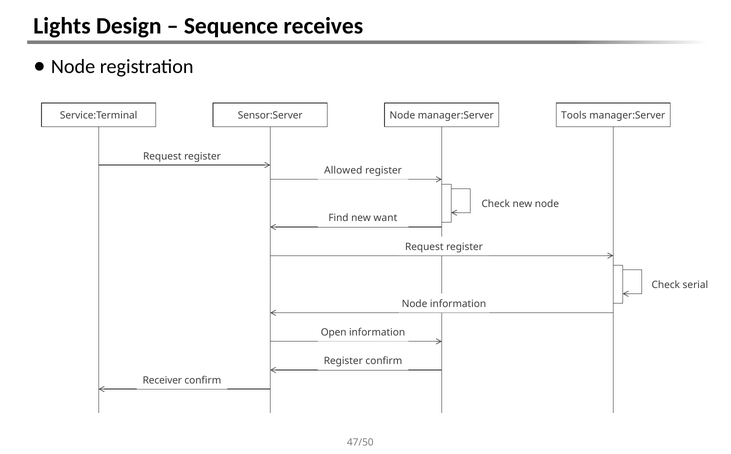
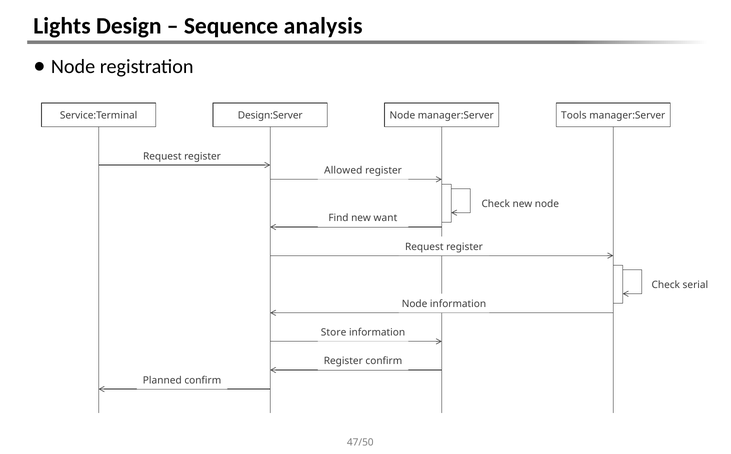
receives: receives -> analysis
Sensor:Server: Sensor:Server -> Design:Server
Open: Open -> Store
Receiver: Receiver -> Planned
